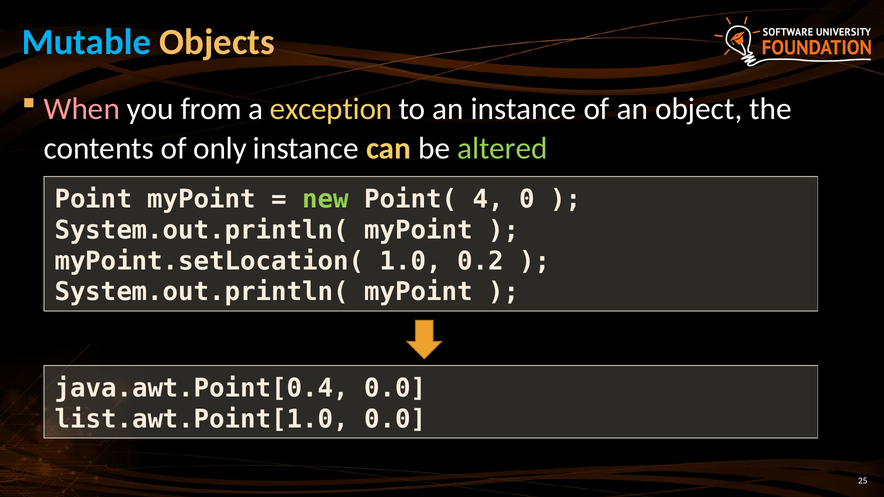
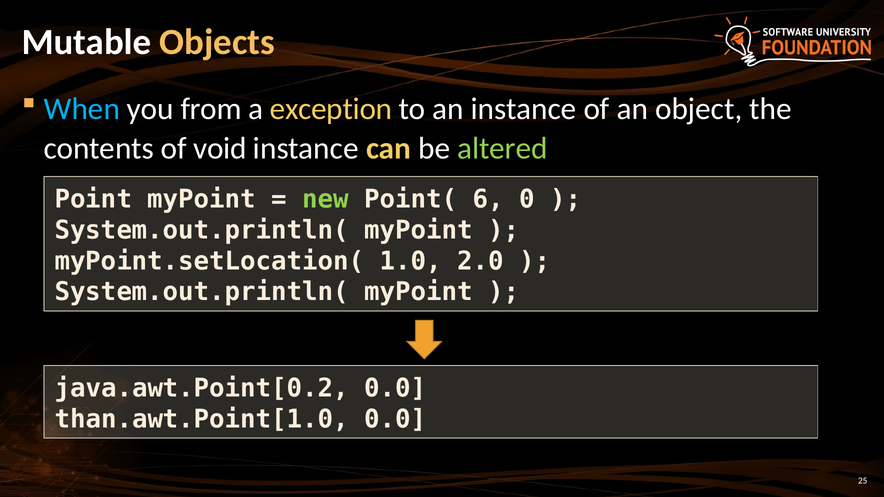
Mutable colour: light blue -> white
When colour: pink -> light blue
only: only -> void
4: 4 -> 6
0.2: 0.2 -> 2.0
java.awt.Point[0.4: java.awt.Point[0.4 -> java.awt.Point[0.2
list.awt.Point[1.0: list.awt.Point[1.0 -> than.awt.Point[1.0
